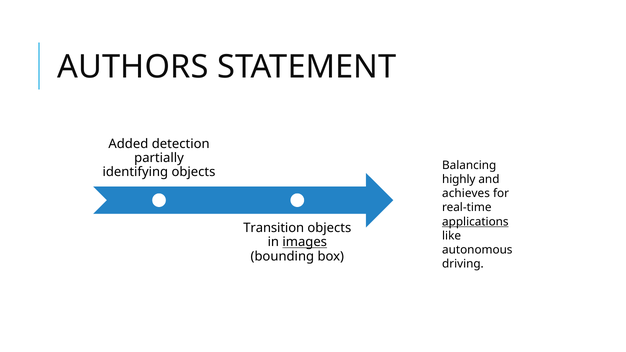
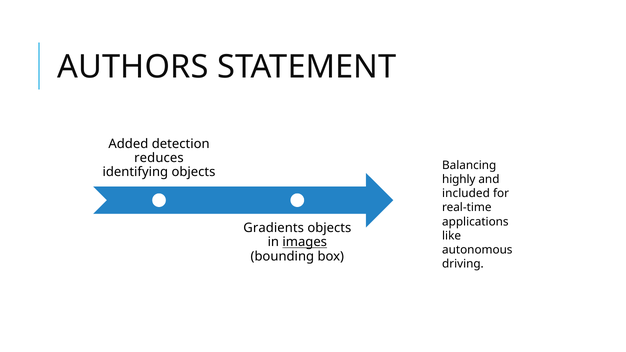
partially: partially -> reduces
achieves: achieves -> included
applications underline: present -> none
Transition: Transition -> Gradients
